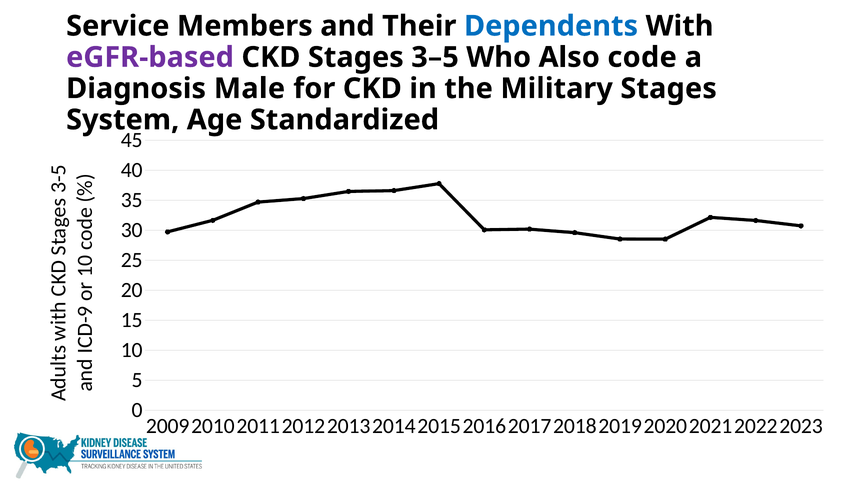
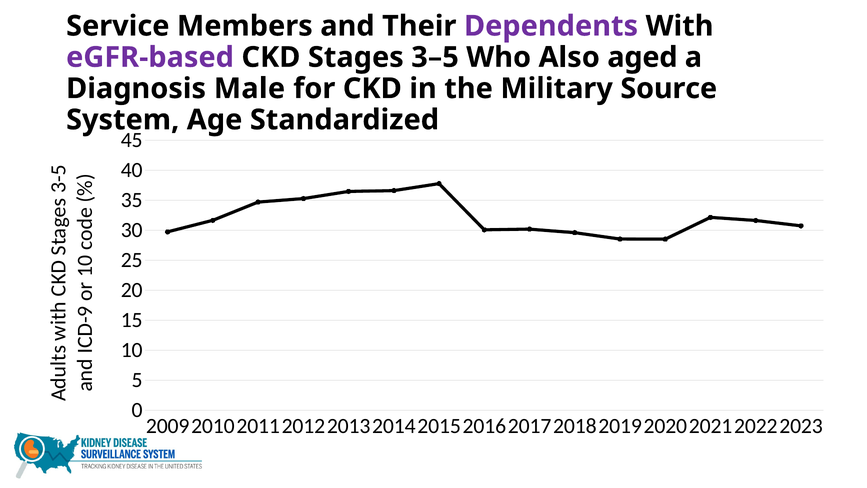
Dependents colour: blue -> purple
code: code -> aged
Military Stages: Stages -> Source
